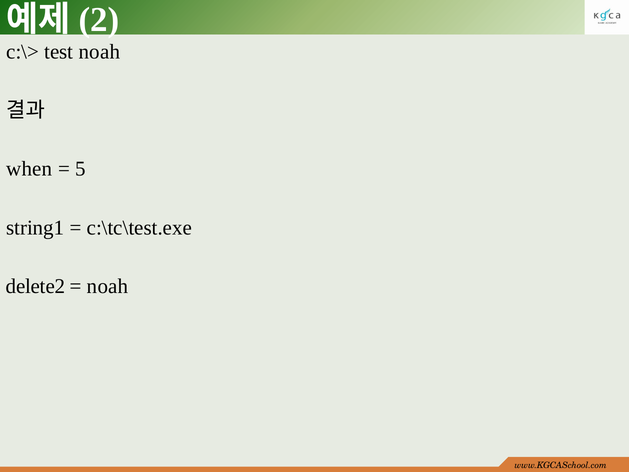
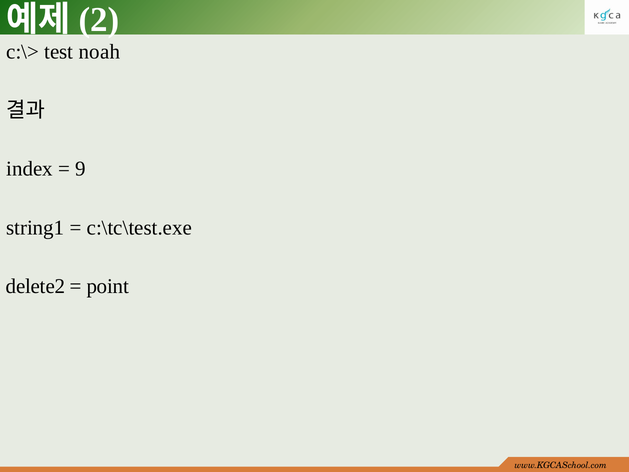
when: when -> index
5: 5 -> 9
noah at (108, 286): noah -> point
